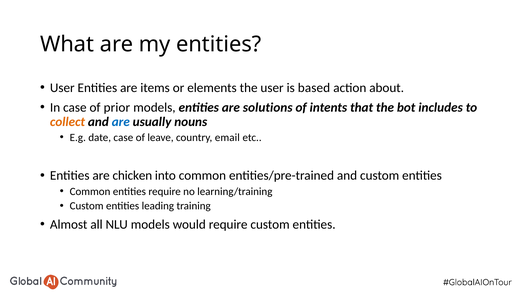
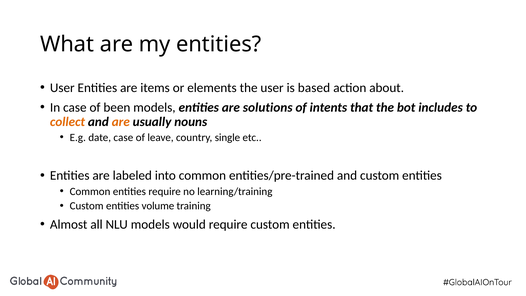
prior: prior -> been
are at (121, 122) colour: blue -> orange
email: email -> single
chicken: chicken -> labeled
leading: leading -> volume
